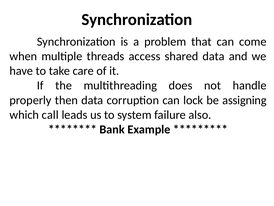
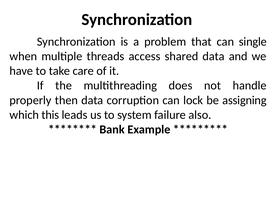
come: come -> single
call: call -> this
